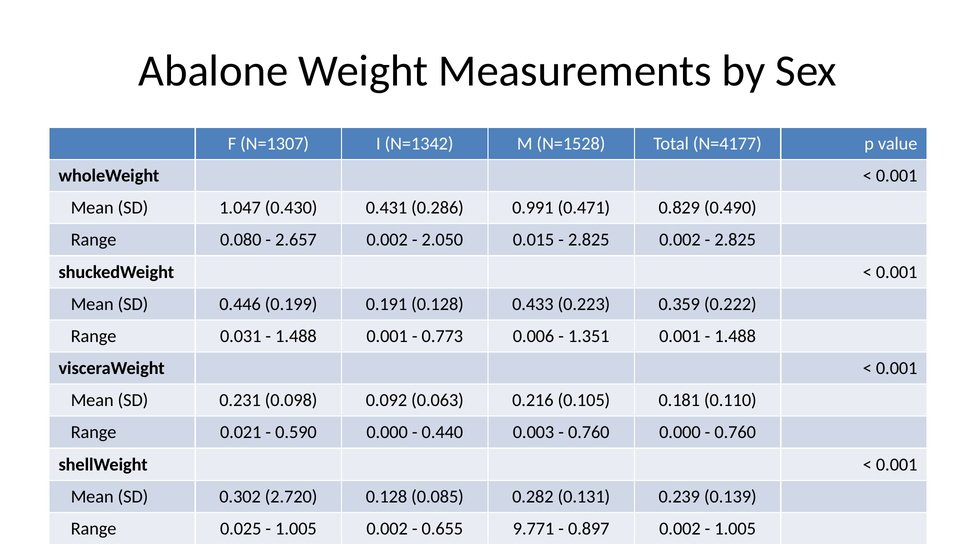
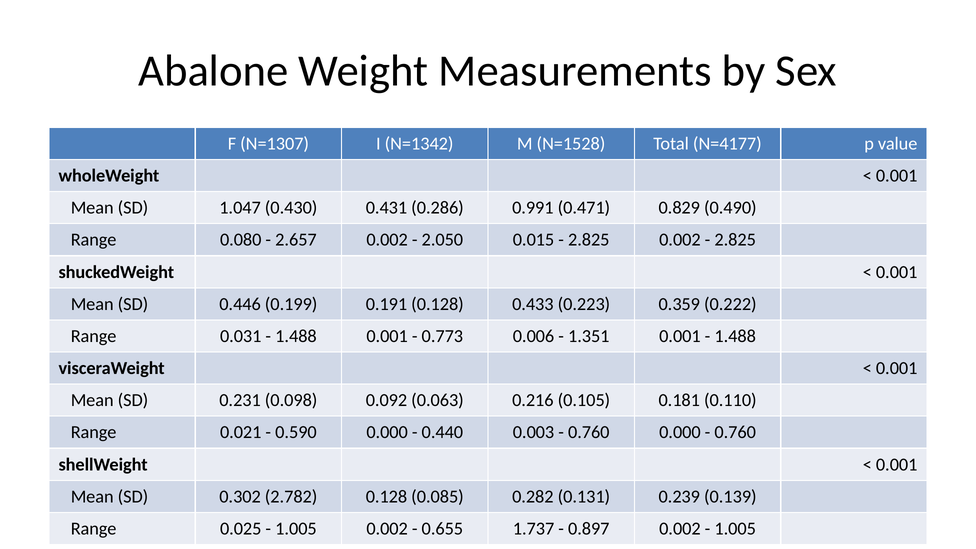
2.720: 2.720 -> 2.782
9.771: 9.771 -> 1.737
